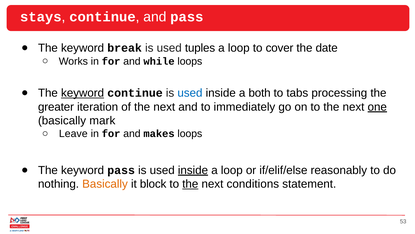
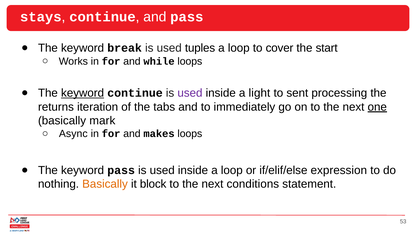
date: date -> start
used at (190, 93) colour: blue -> purple
both: both -> light
tabs: tabs -> sent
greater: greater -> returns
of the next: next -> tabs
Leave: Leave -> Async
inside at (193, 170) underline: present -> none
reasonably: reasonably -> expression
the at (190, 184) underline: present -> none
